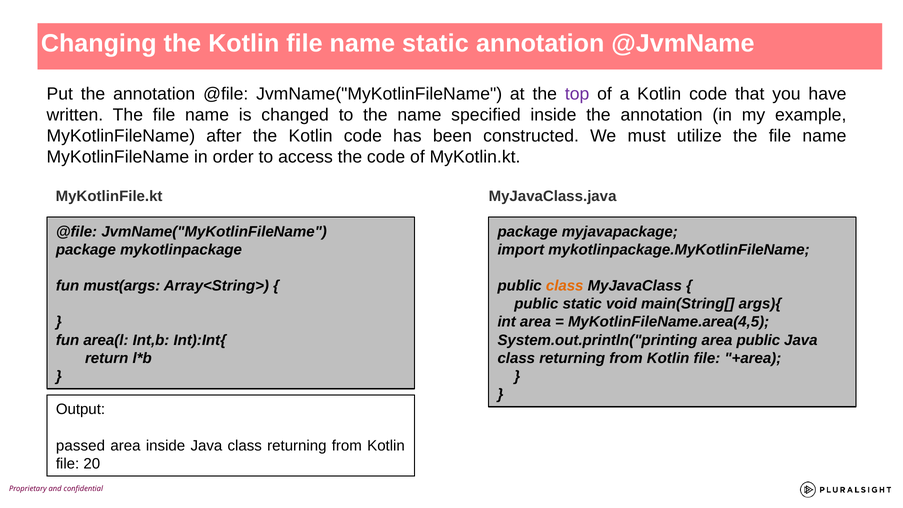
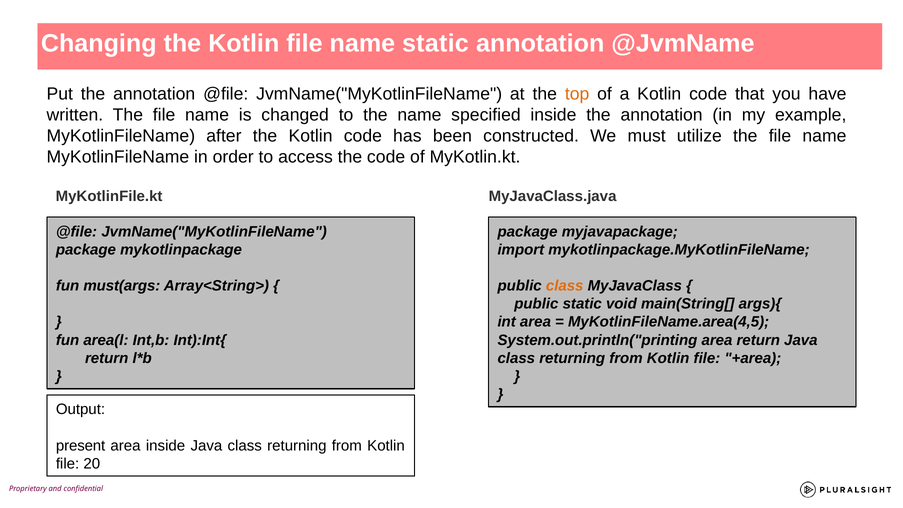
top colour: purple -> orange
area public: public -> return
passed: passed -> present
